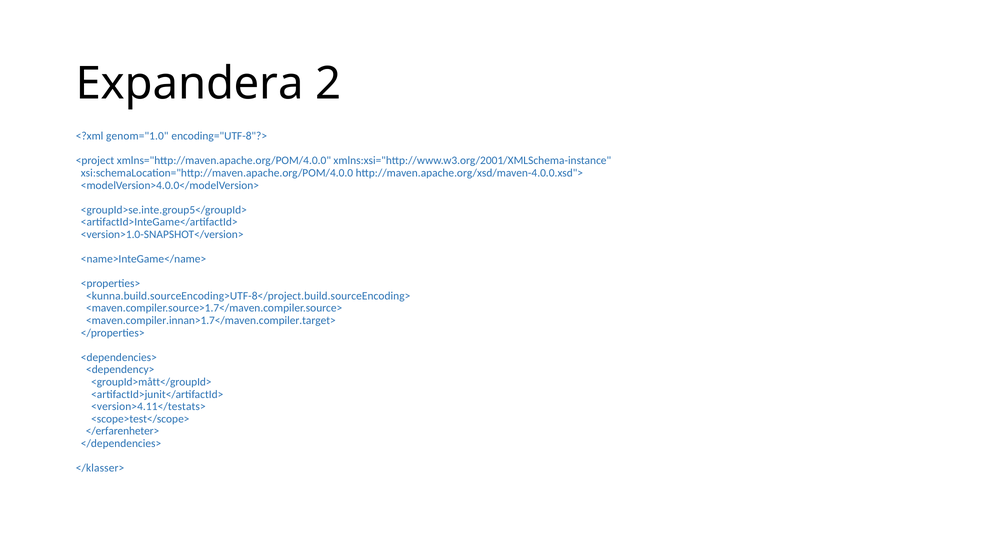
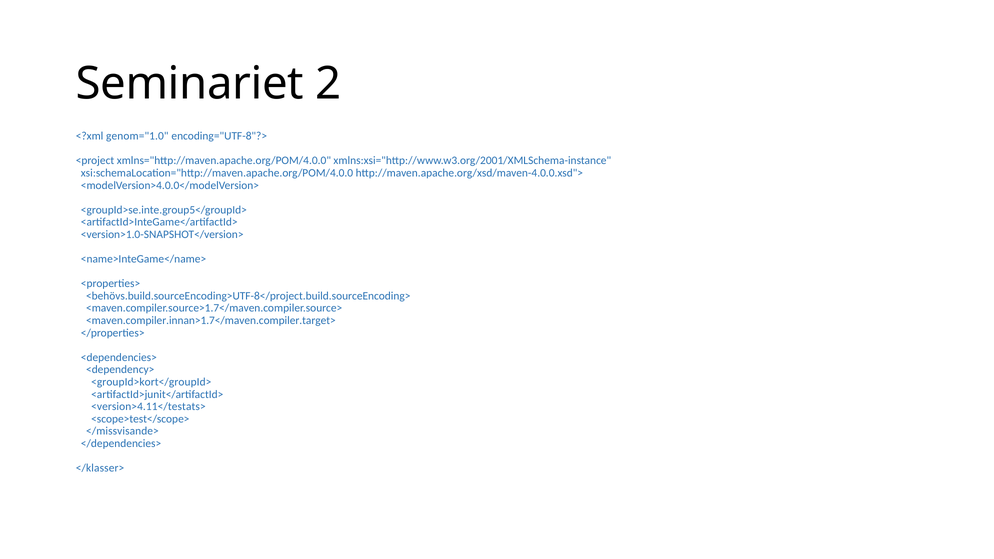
Expandera: Expandera -> Seminariet
<kunna.build.sourceEncoding>UTF-8</project.build.sourceEncoding>: <kunna.build.sourceEncoding>UTF-8</project.build.sourceEncoding> -> <behövs.build.sourceEncoding>UTF-8</project.build.sourceEncoding>
<groupId>mått</groupId>: <groupId>mått</groupId> -> <groupId>kort</groupId>
</erfarenheter>: </erfarenheter> -> </missvisande>
